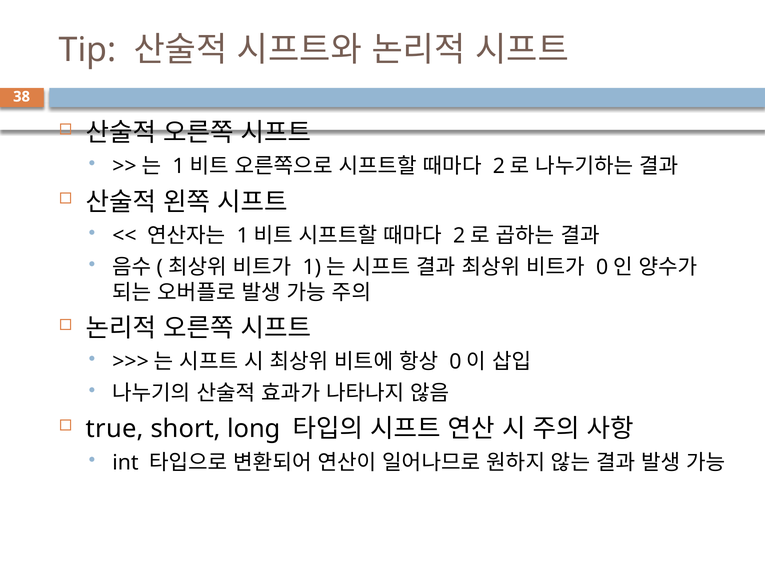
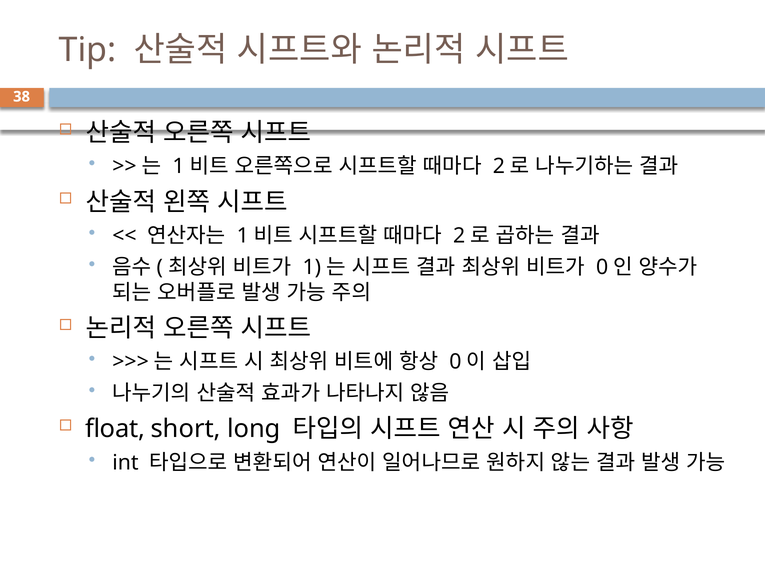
true: true -> float
